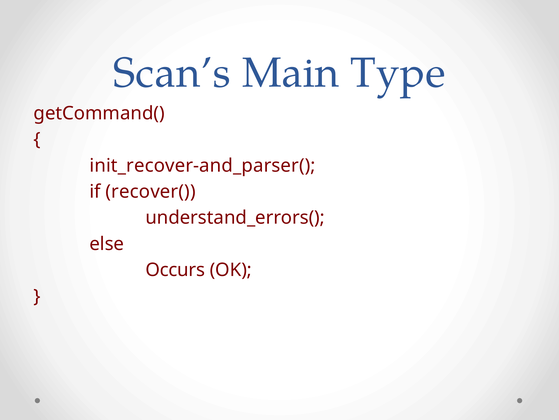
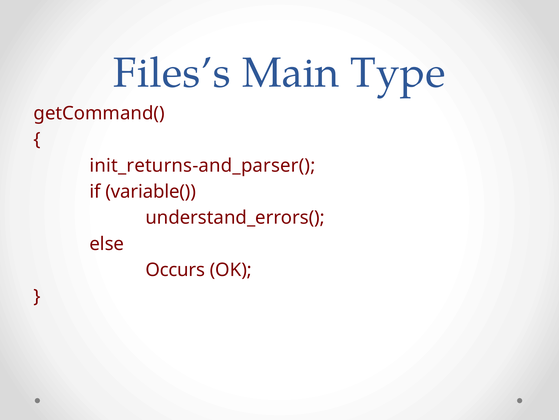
Scan’s: Scan’s -> Files’s
init_recover-and_parser(: init_recover-and_parser( -> init_returns-and_parser(
recover(: recover( -> variable(
